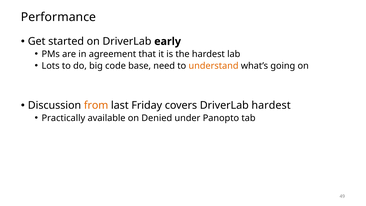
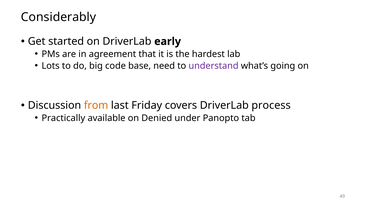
Performance: Performance -> Considerably
understand colour: orange -> purple
DriverLab hardest: hardest -> process
